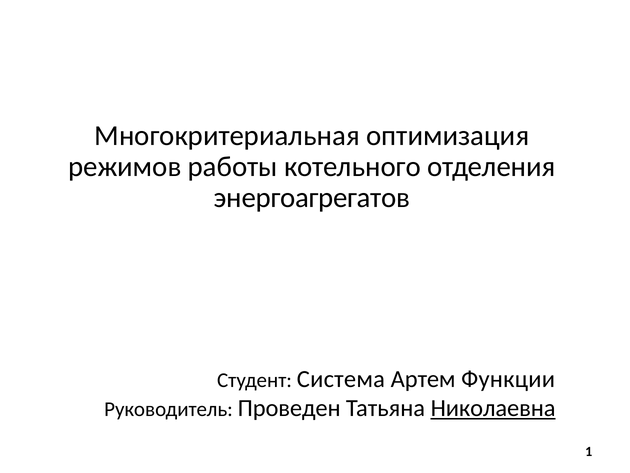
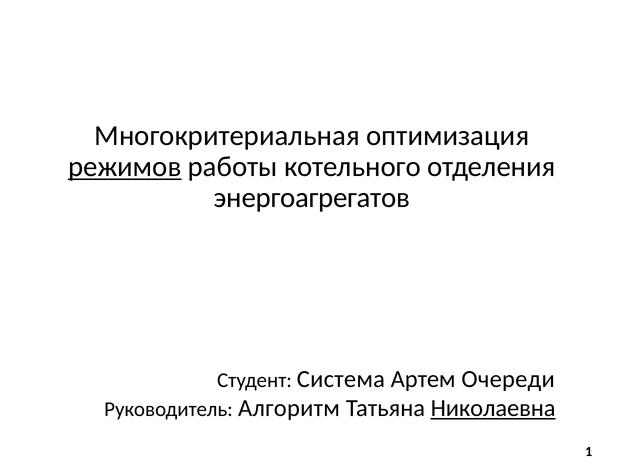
режимов underline: none -> present
Функции: Функции -> Очереди
Проведен: Проведен -> Алгоритм
